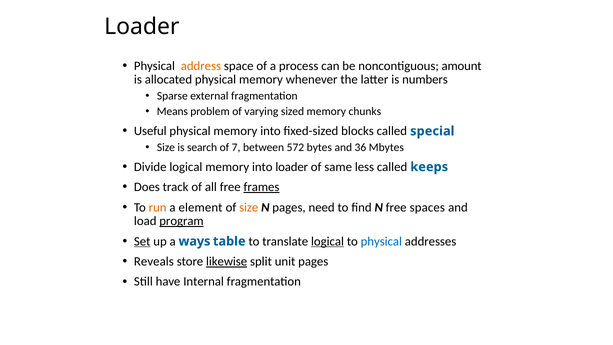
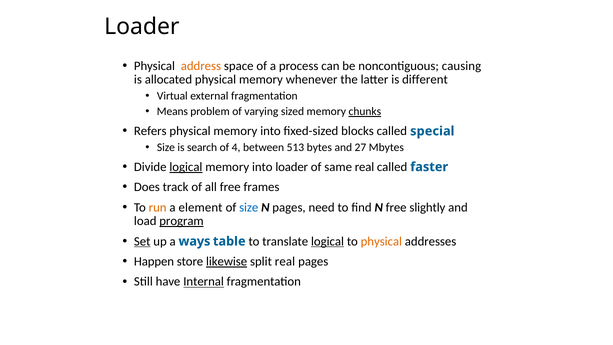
amount: amount -> causing
numbers: numbers -> different
Sparse: Sparse -> Virtual
chunks underline: none -> present
Useful: Useful -> Refers
7: 7 -> 4
572: 572 -> 513
36: 36 -> 27
logical at (186, 167) underline: none -> present
same less: less -> real
keeps: keeps -> faster
frames underline: present -> none
size at (249, 207) colour: orange -> blue
spaces: spaces -> slightly
physical at (381, 241) colour: blue -> orange
Reveals: Reveals -> Happen
split unit: unit -> real
Internal underline: none -> present
